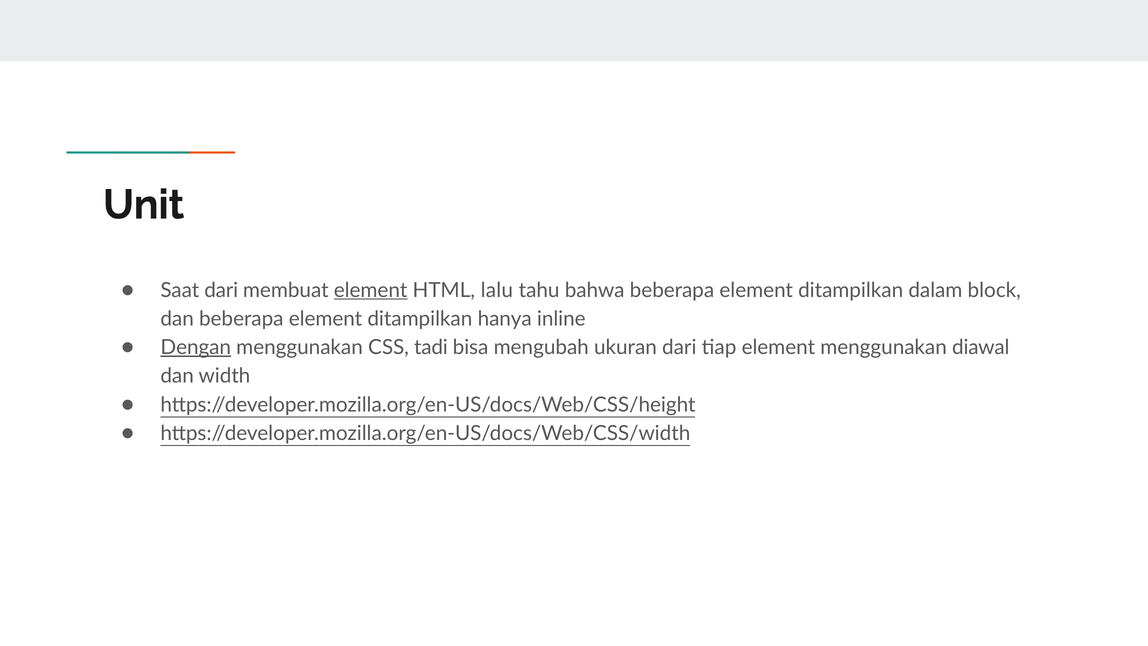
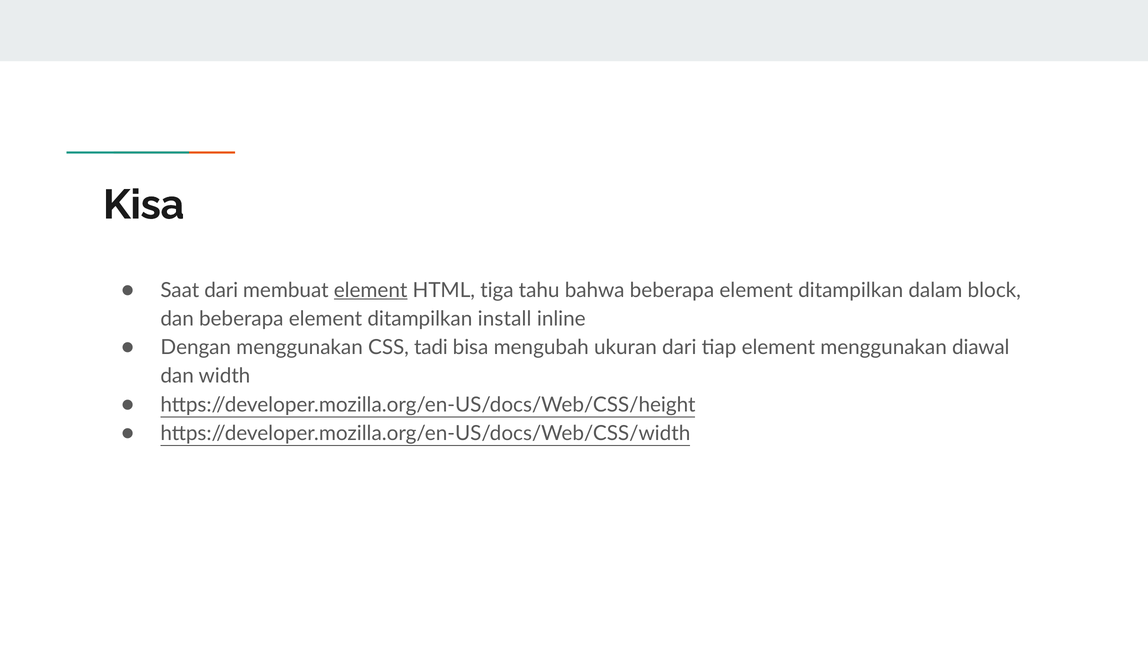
Unit: Unit -> Kisa
lalu: lalu -> tiga
hanya: hanya -> install
Dengan underline: present -> none
